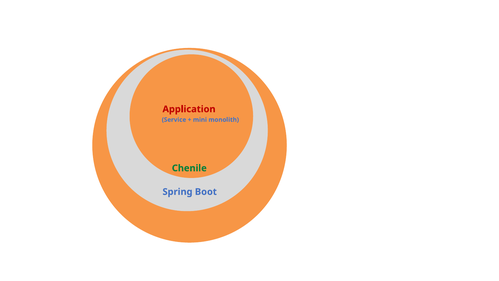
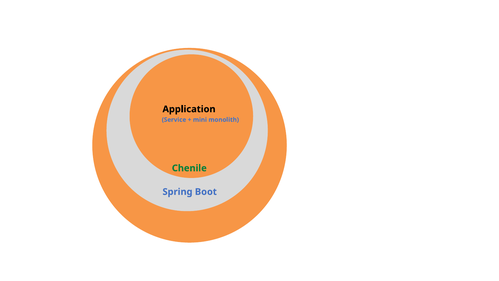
Application colour: red -> black
